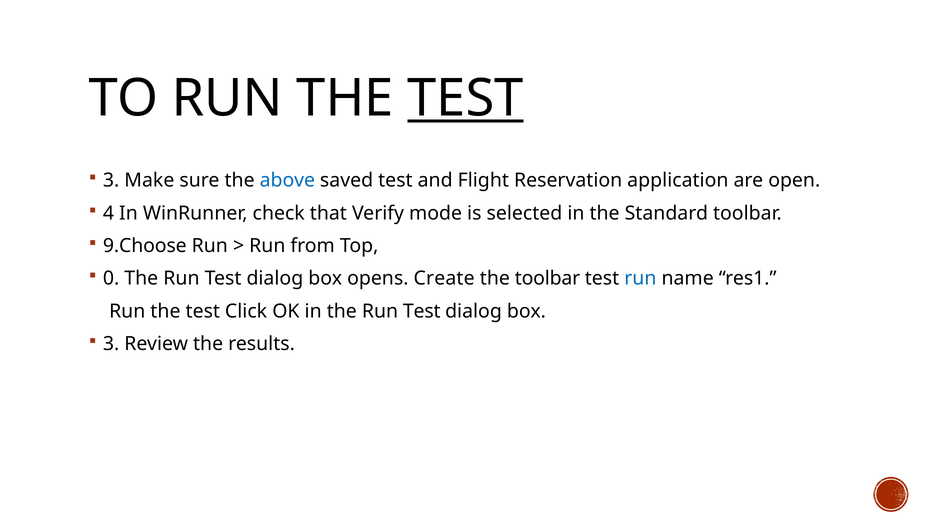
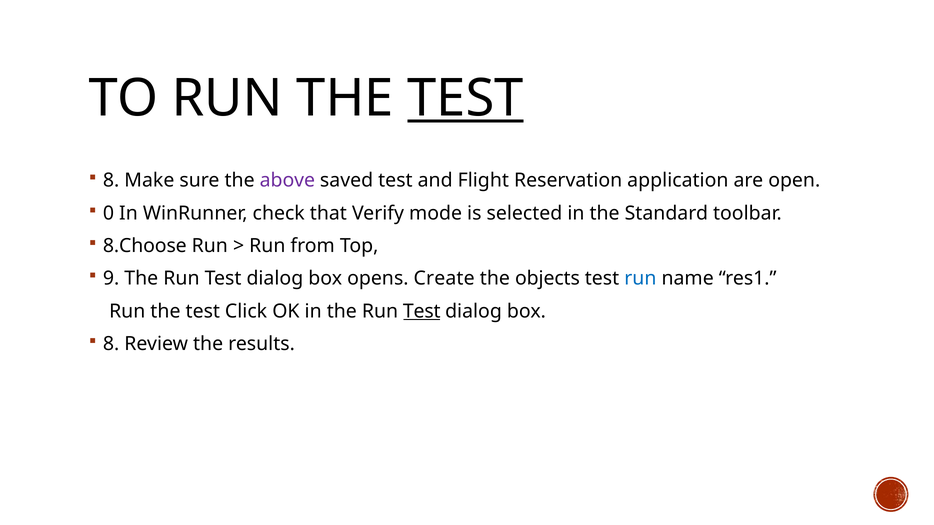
3 at (111, 181): 3 -> 8
above colour: blue -> purple
4: 4 -> 0
9.Choose: 9.Choose -> 8.Choose
0: 0 -> 9
the toolbar: toolbar -> objects
Test at (422, 311) underline: none -> present
3 at (111, 344): 3 -> 8
